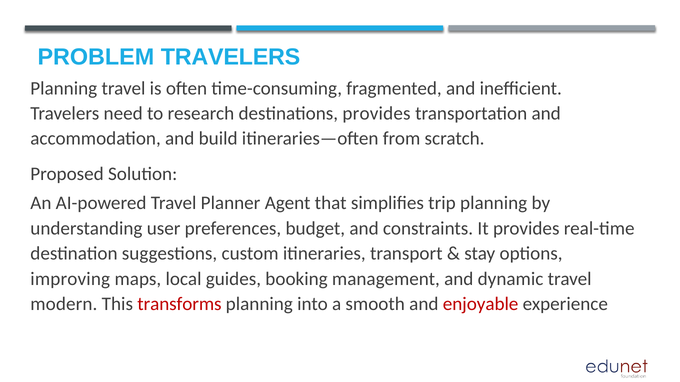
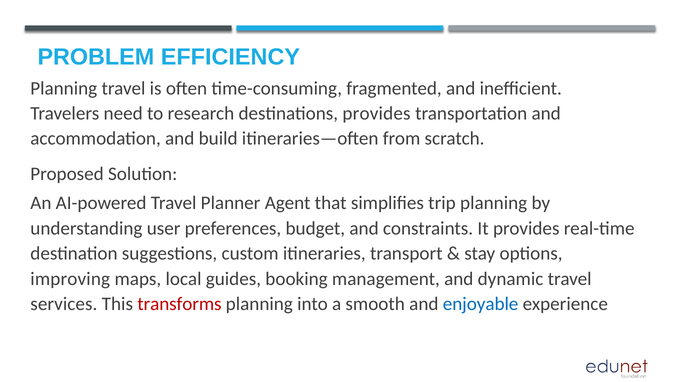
PROBLEM TRAVELERS: TRAVELERS -> EFFICIENCY
modern: modern -> services
enjoyable colour: red -> blue
